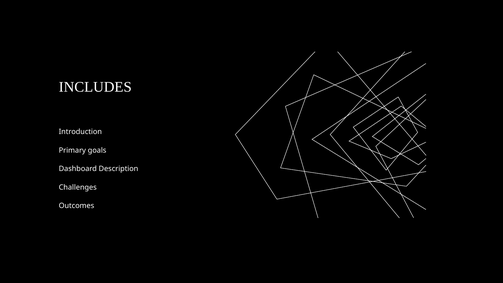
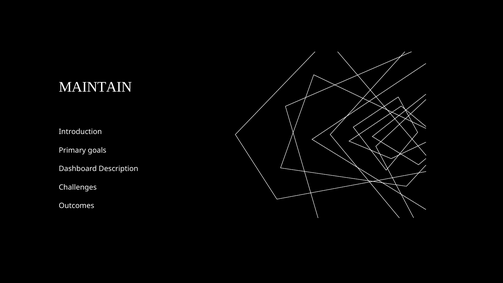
INCLUDES: INCLUDES -> MAINTAIN
